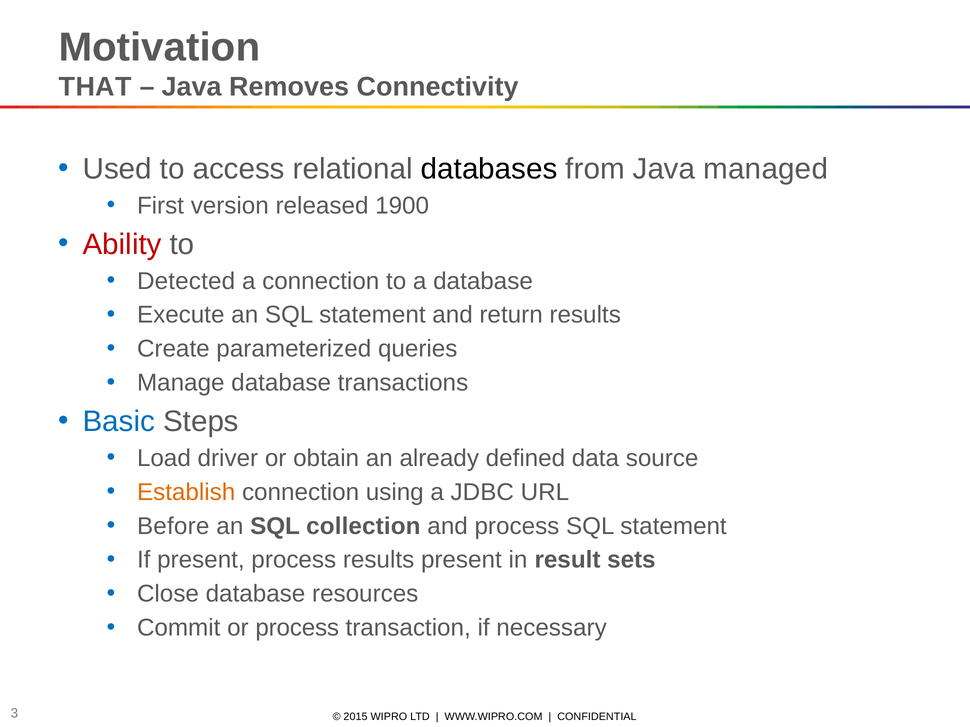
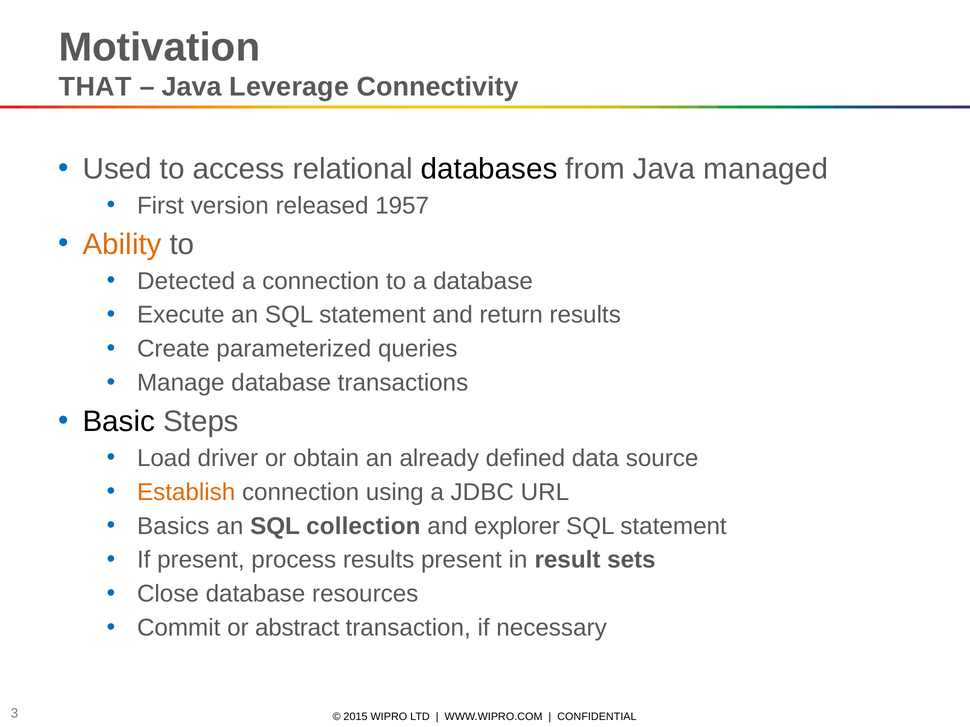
Removes: Removes -> Leverage
1900: 1900 -> 1957
Ability colour: red -> orange
Basic colour: blue -> black
Before: Before -> Basics
and process: process -> explorer
or process: process -> abstract
